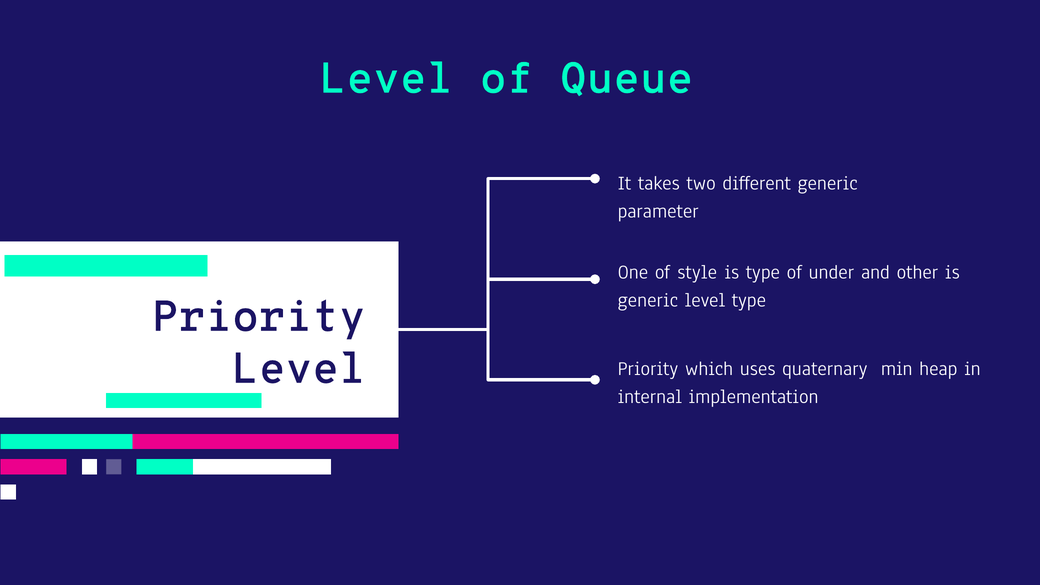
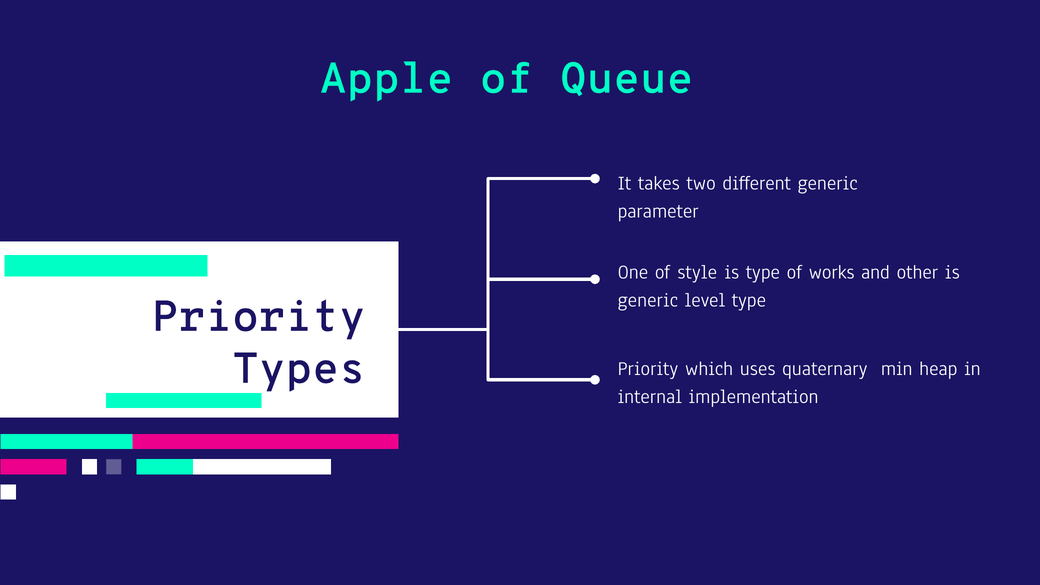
Level at (386, 78): Level -> Apple
under: under -> works
Level at (299, 369): Level -> Types
